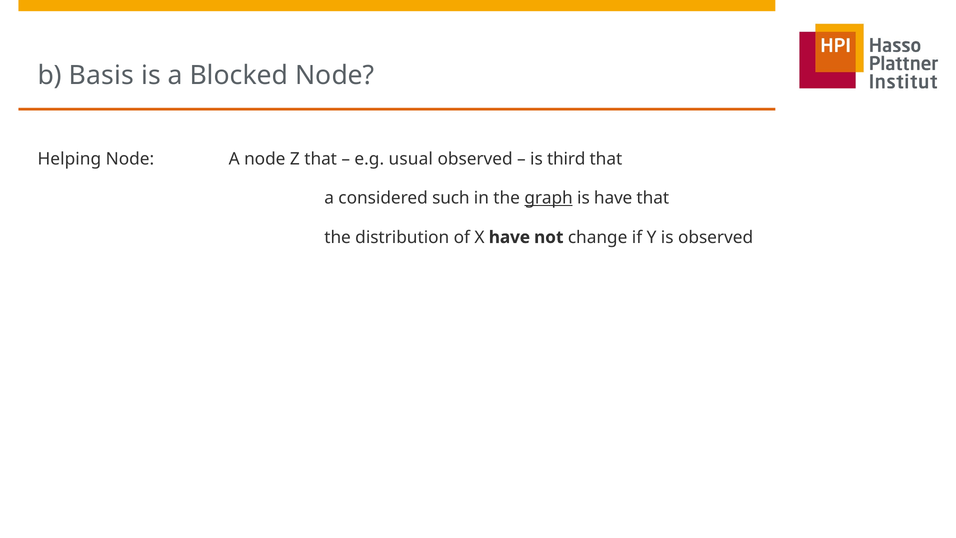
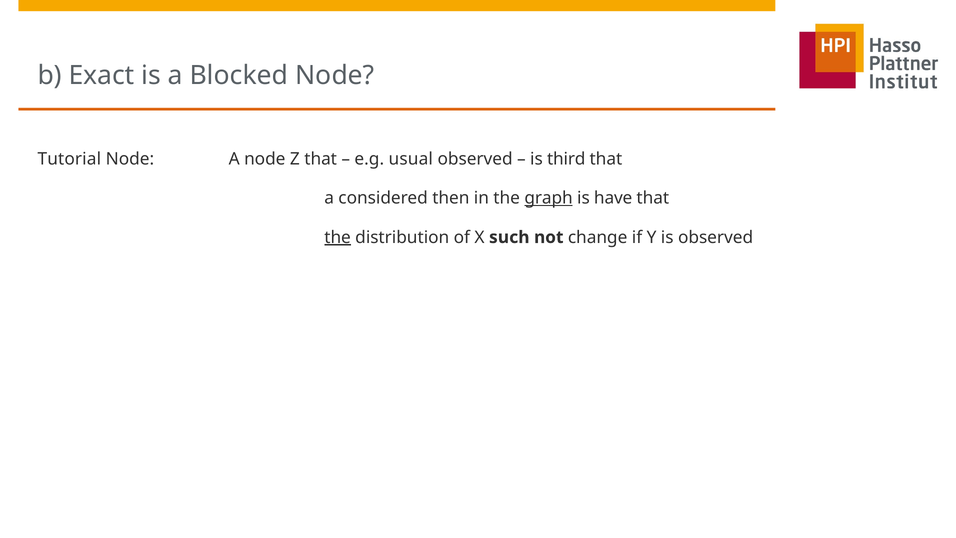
Basis: Basis -> Exact
Helping: Helping -> Tutorial
such: such -> then
the at (338, 237) underline: none -> present
X have: have -> such
